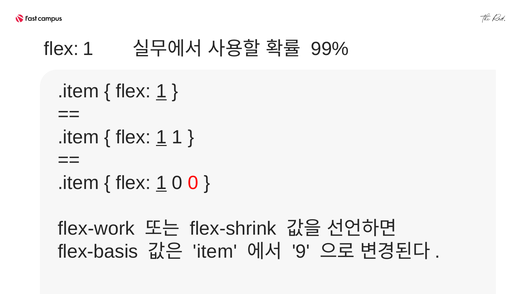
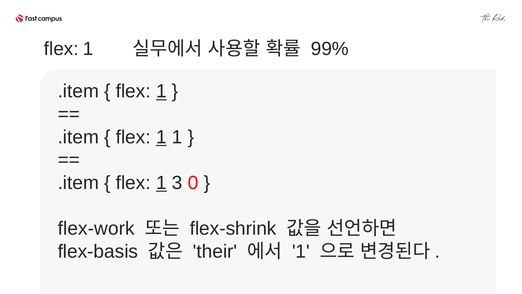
1 0: 0 -> 3
item: item -> their
9 at (301, 251): 9 -> 1
